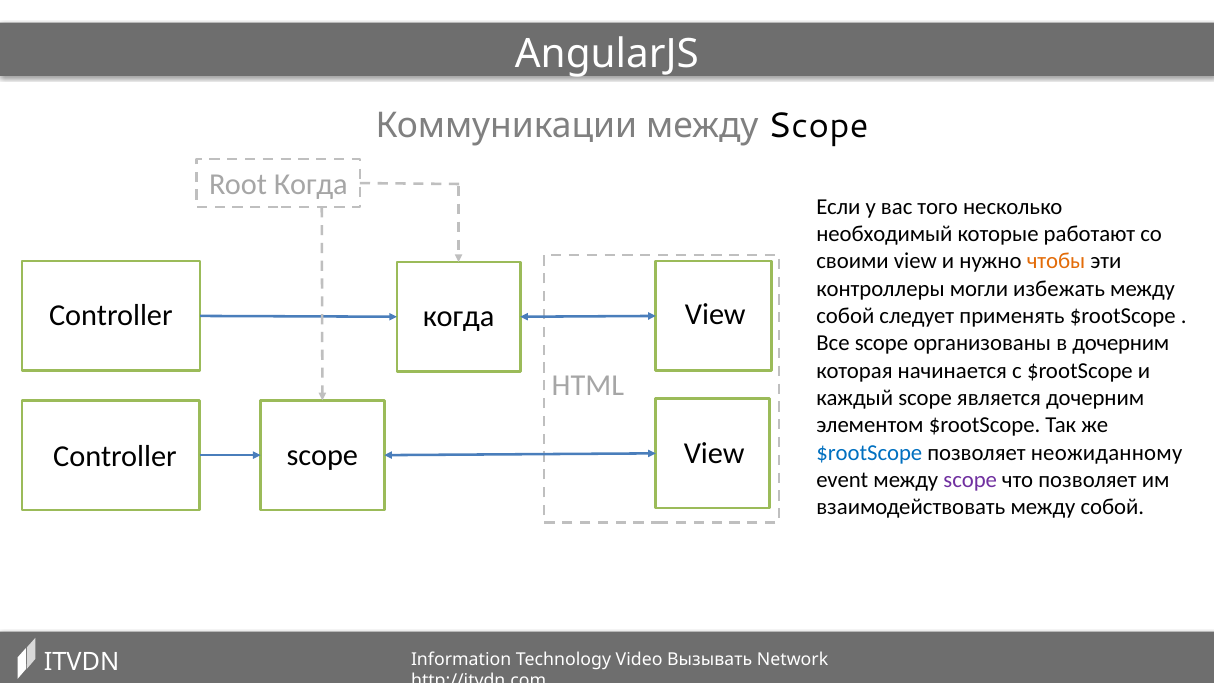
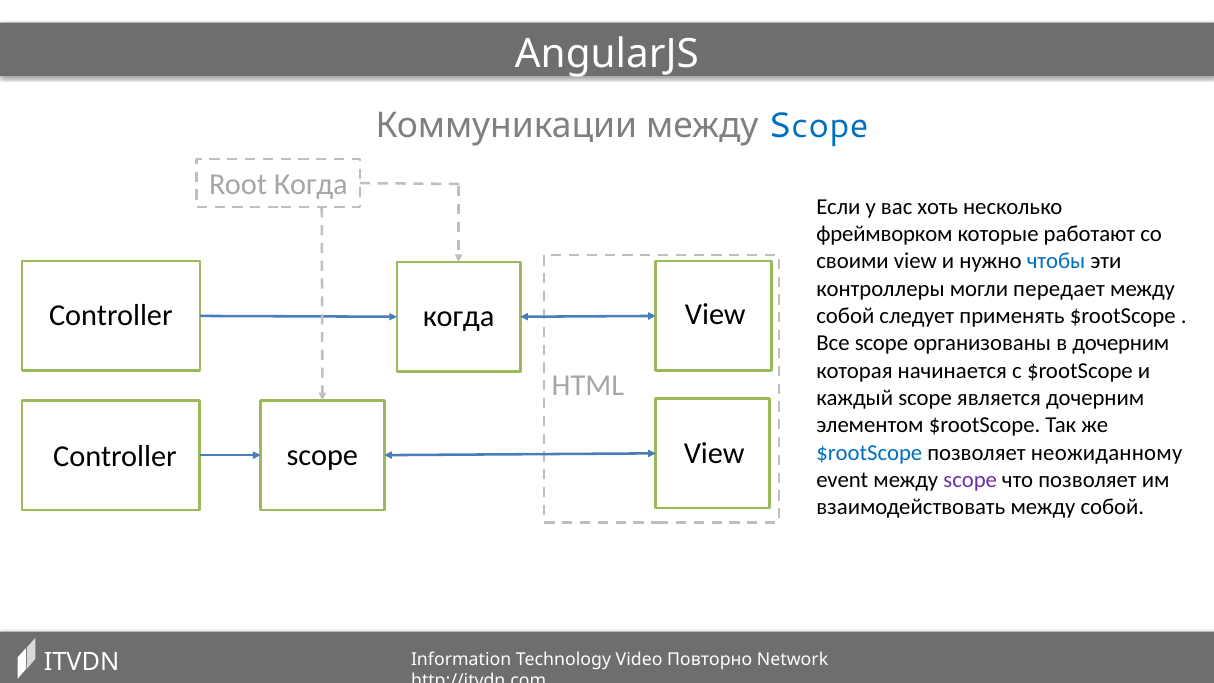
Scope at (818, 126) colour: black -> blue
того: того -> хоть
необходимый: необходимый -> фреймворком
чтобы colour: orange -> blue
избежать: избежать -> передает
Вызывать: Вызывать -> Повторно
